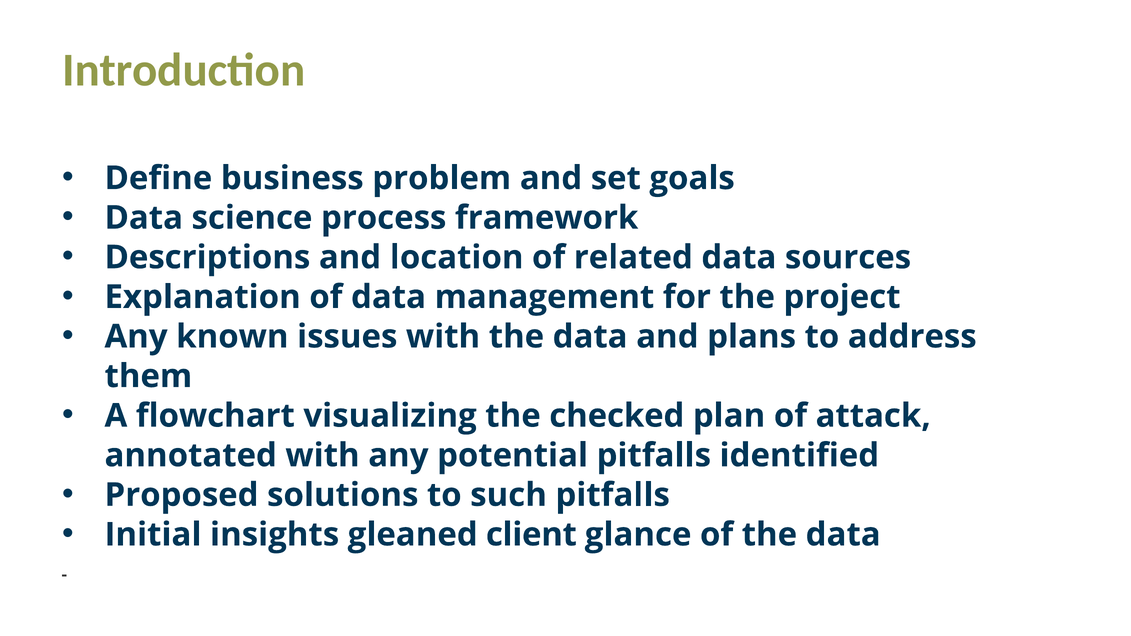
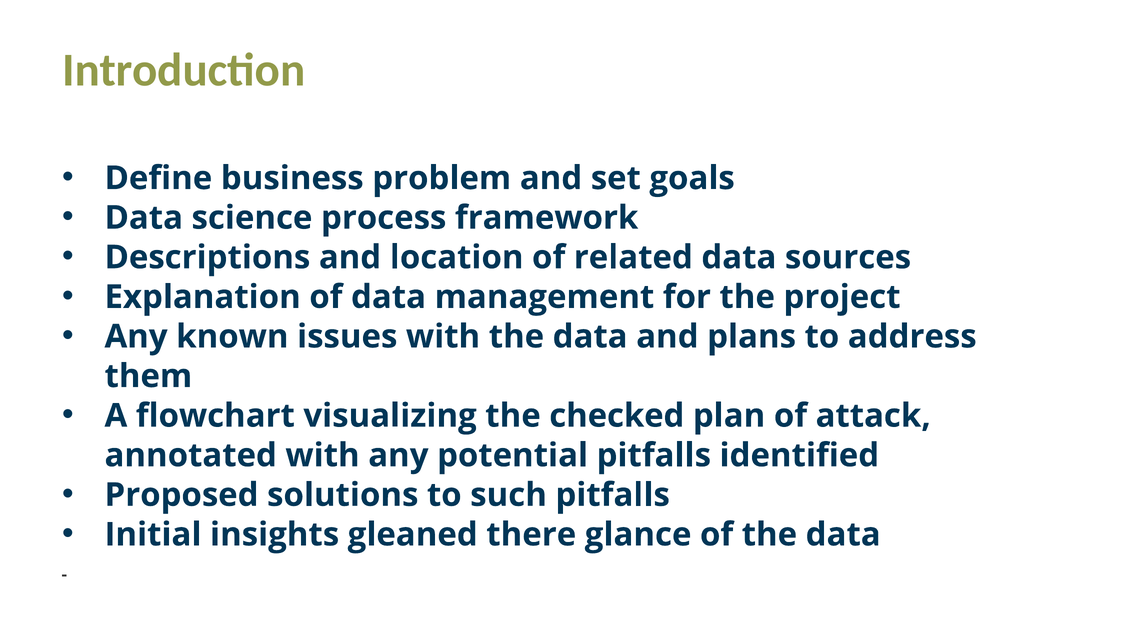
client: client -> there
